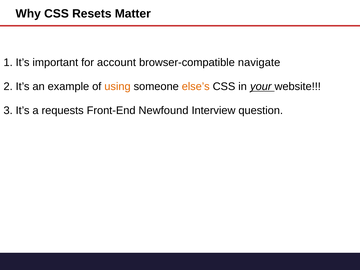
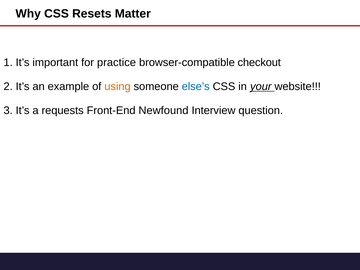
account: account -> practice
navigate: navigate -> checkout
else’s colour: orange -> blue
